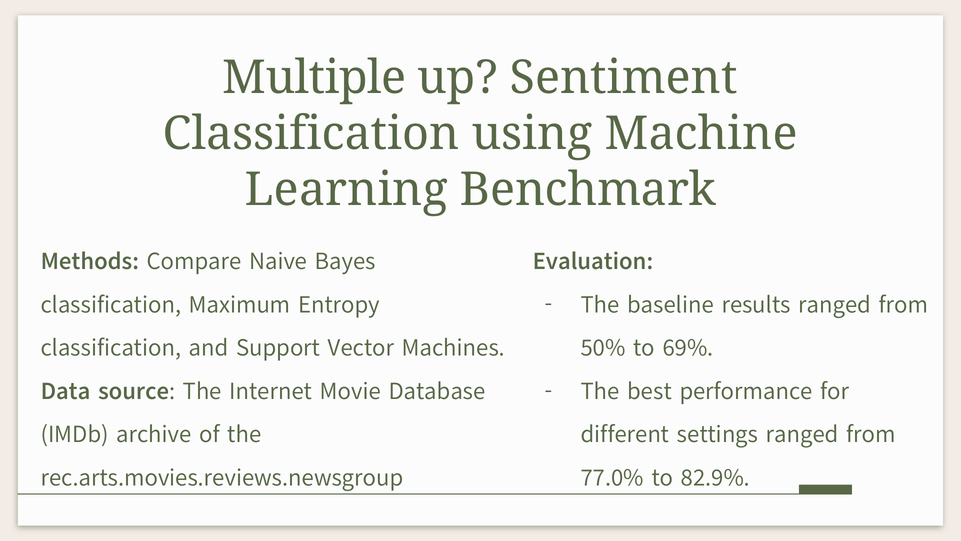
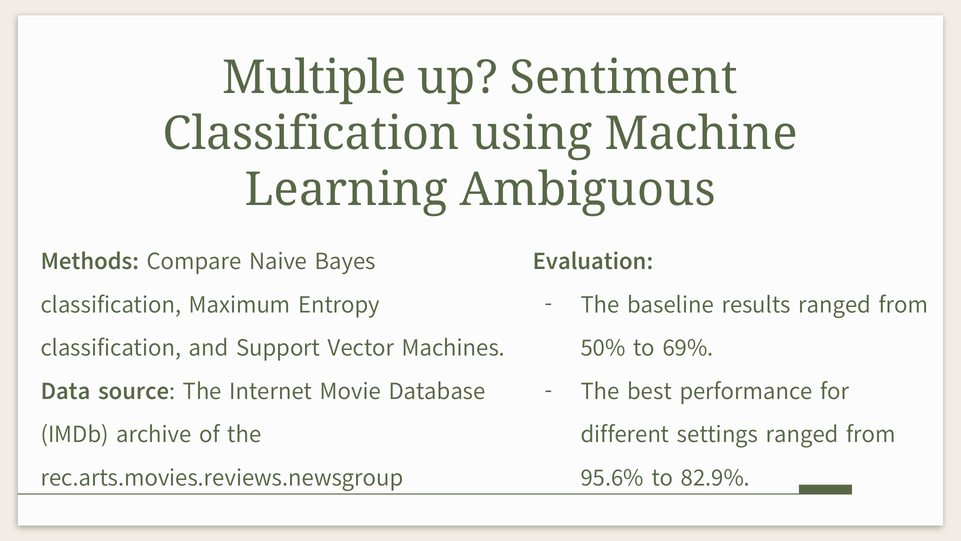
Benchmark: Benchmark -> Ambiguous
77.0%: 77.0% -> 95.6%
